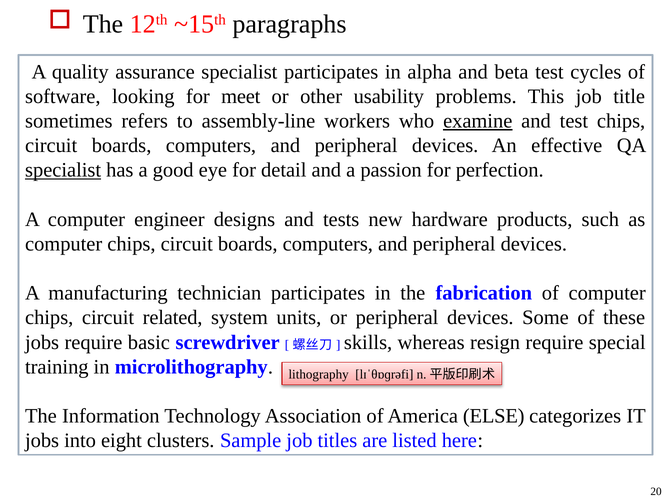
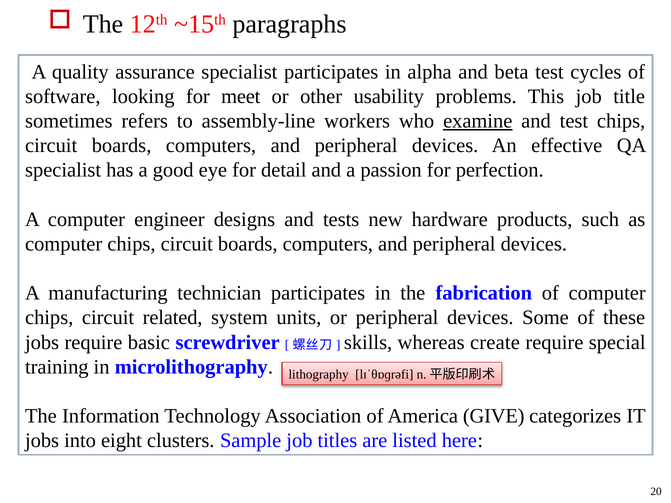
specialist at (63, 170) underline: present -> none
resign: resign -> create
ELSE: ELSE -> GIVE
